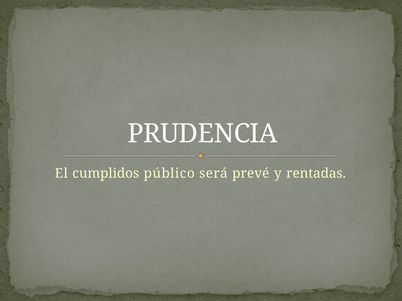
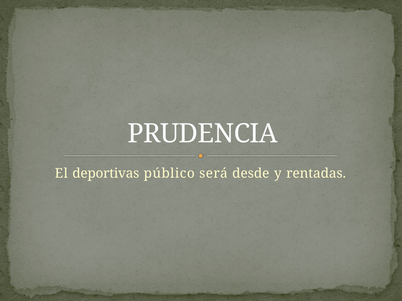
cumplidos: cumplidos -> deportivas
prevé: prevé -> desde
